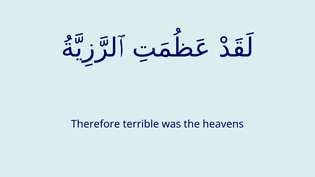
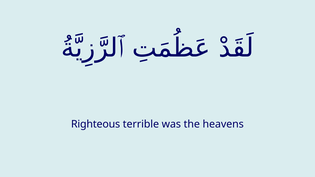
Therefore: Therefore -> Righteous
